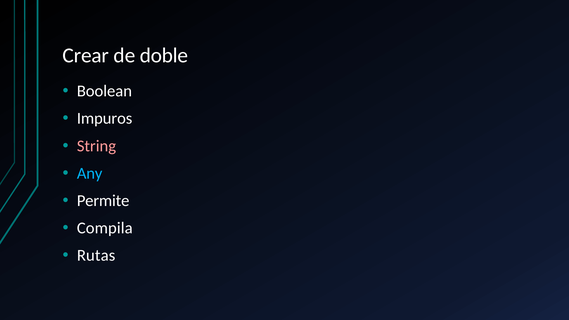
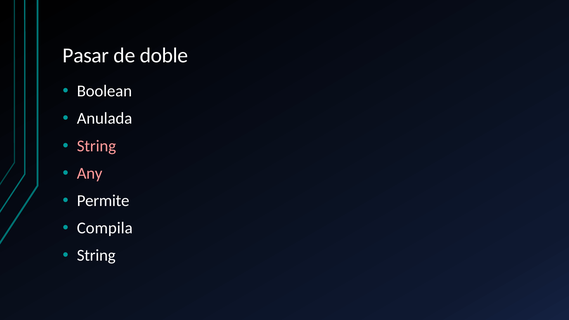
Crear: Crear -> Pasar
Impuros: Impuros -> Anulada
Any colour: light blue -> pink
Rutas at (96, 256): Rutas -> String
